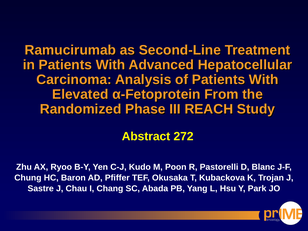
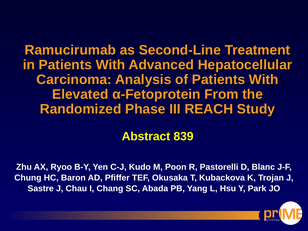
272: 272 -> 839
